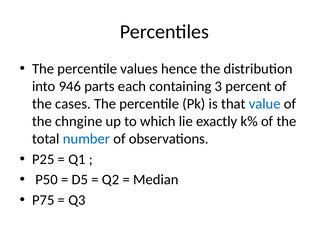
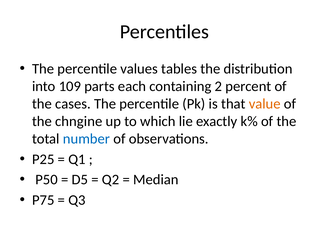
hence: hence -> tables
946: 946 -> 109
3: 3 -> 2
value colour: blue -> orange
